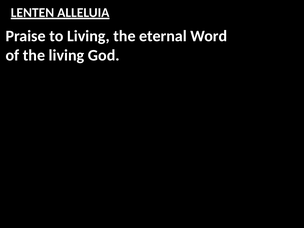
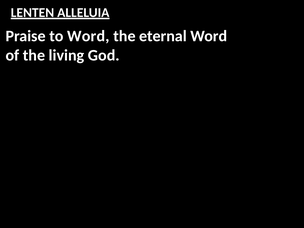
to Living: Living -> Word
